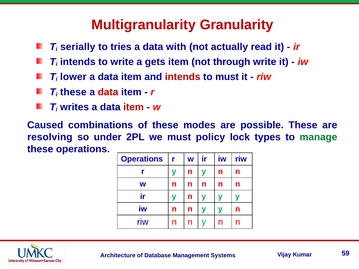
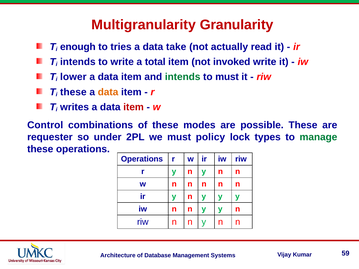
serially: serially -> enough
with: with -> take
gets: gets -> total
through: through -> invoked
intends at (183, 77) colour: red -> green
data at (108, 92) colour: red -> orange
Caused: Caused -> Control
resolving: resolving -> requester
